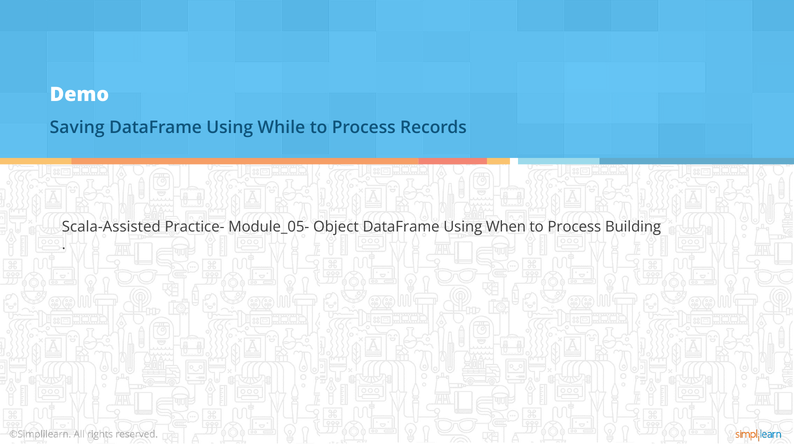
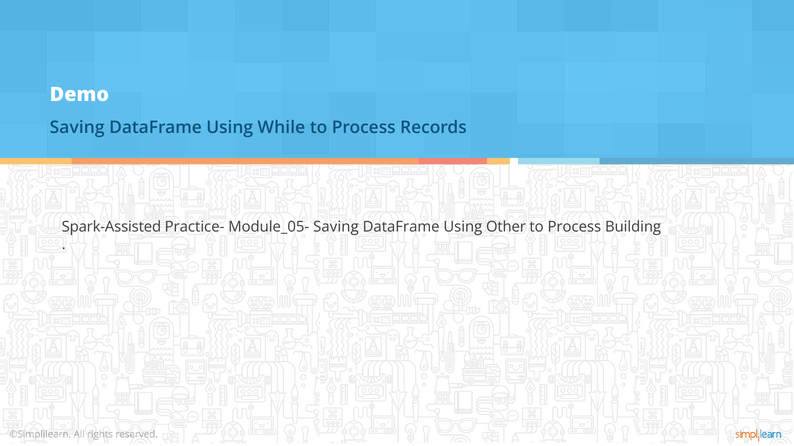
Scala-Assisted: Scala-Assisted -> Spark-Assisted
Module_05- Object: Object -> Saving
When: When -> Other
